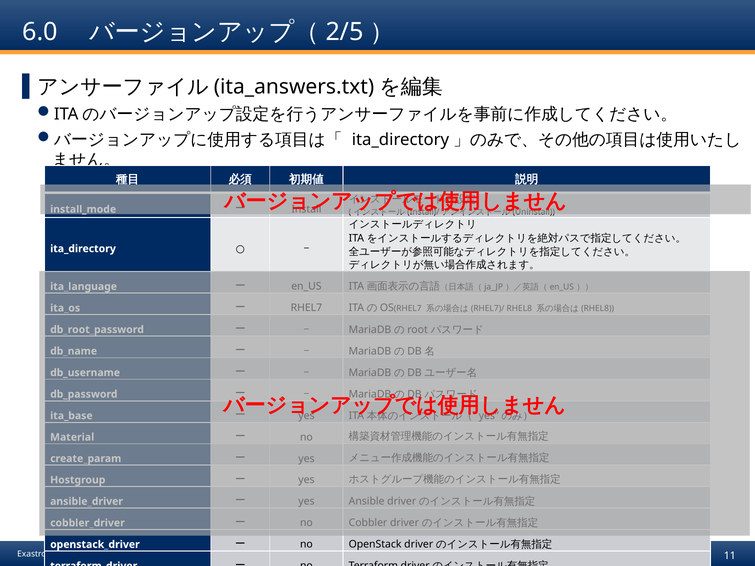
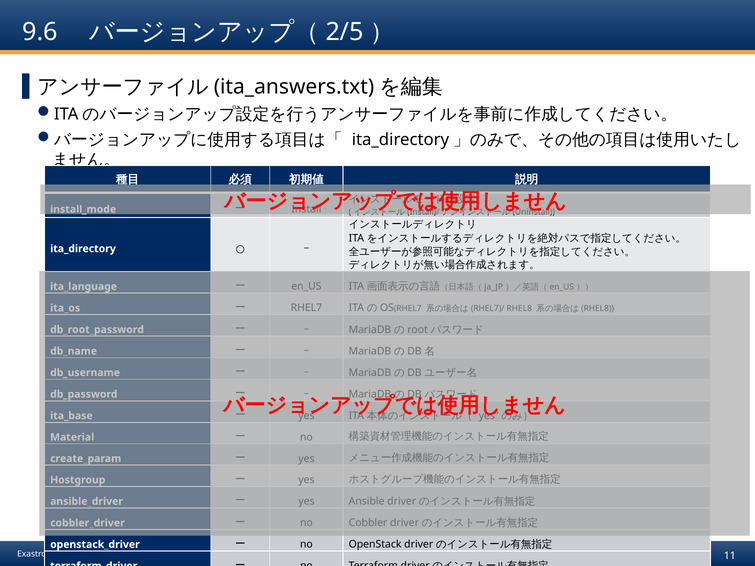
6.0: 6.0 -> 9.6
